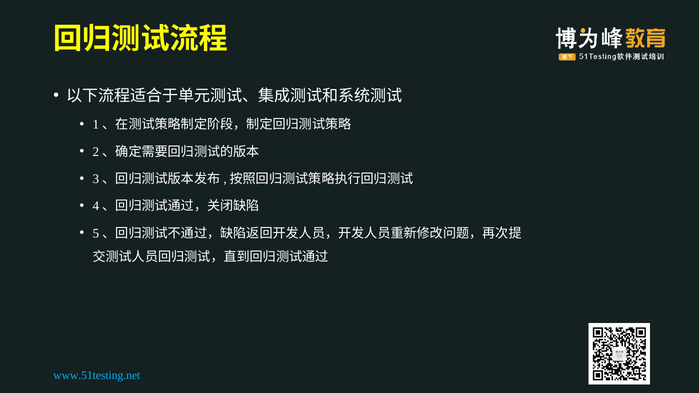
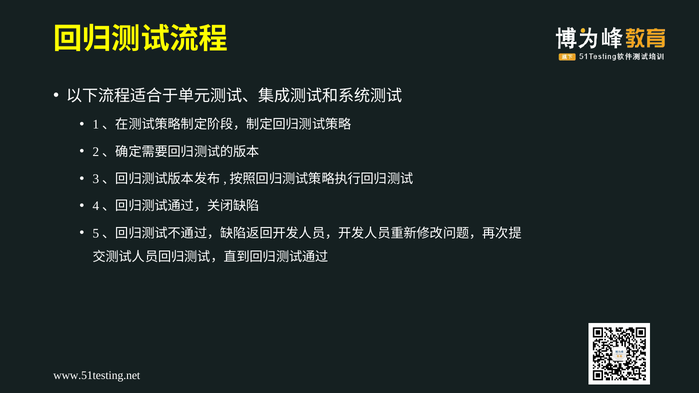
www.51testing.net colour: light blue -> white
